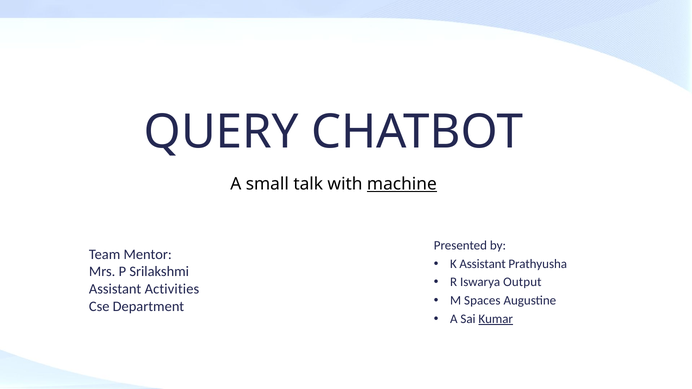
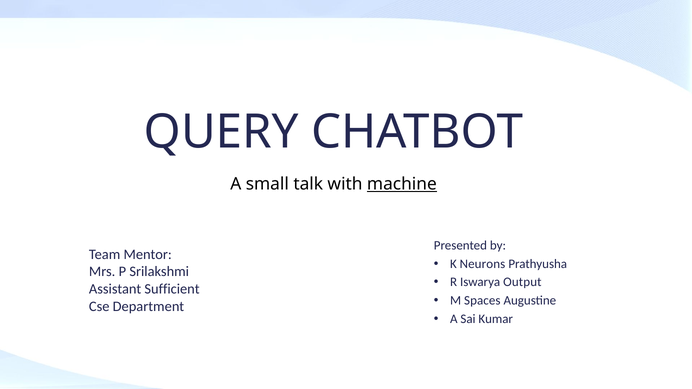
K Assistant: Assistant -> Neurons
Activities: Activities -> Sufficient
Kumar underline: present -> none
